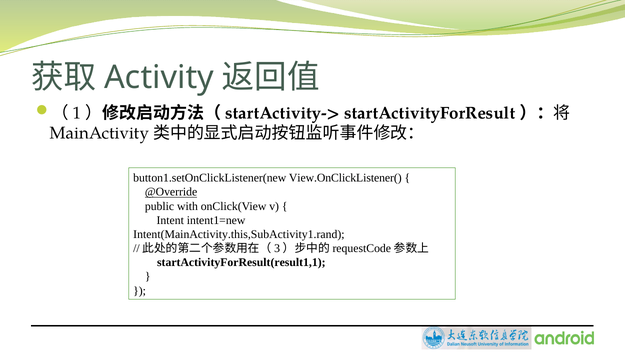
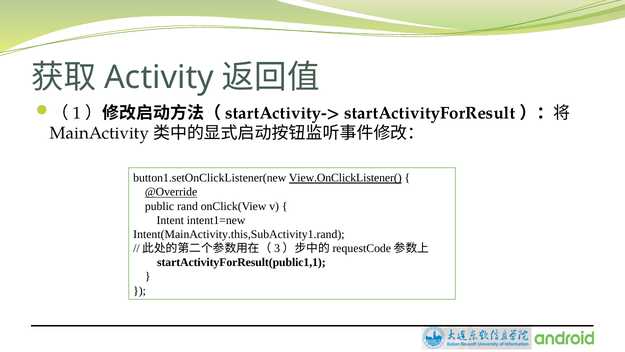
View.OnClickListener( underline: none -> present
with: with -> rand
startActivityForResult(result1,1: startActivityForResult(result1,1 -> startActivityForResult(public1,1
